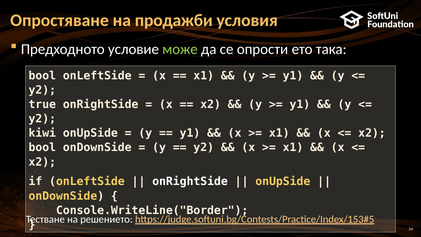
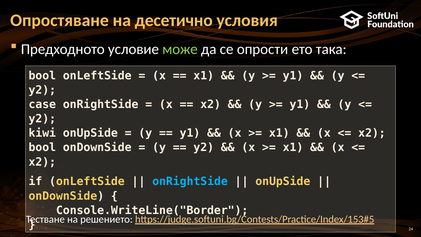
продажби: продажби -> десетично
true: true -> case
onRightSide at (190, 181) colour: white -> light blue
